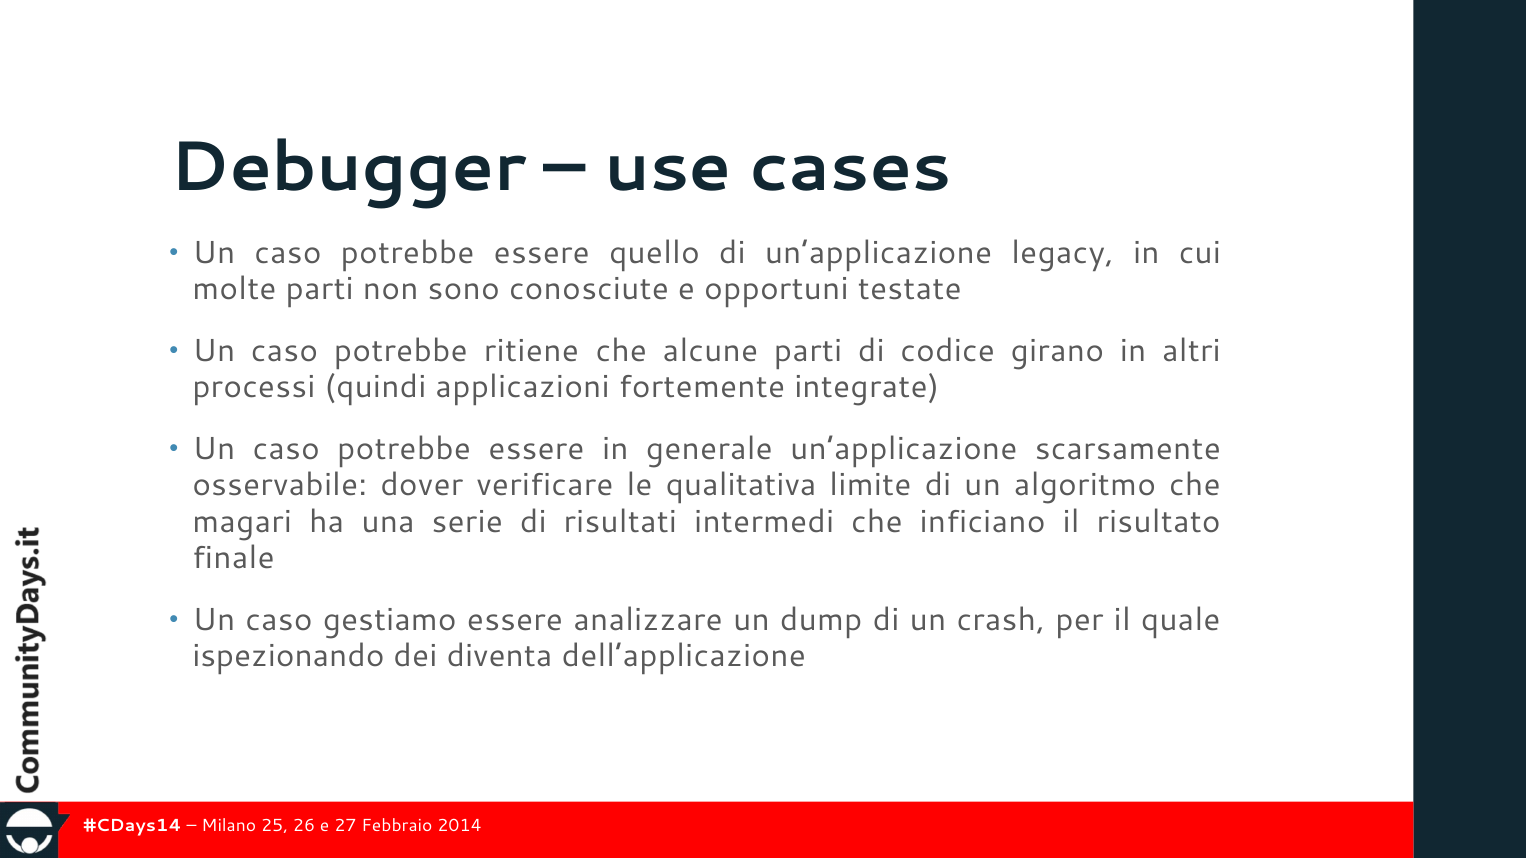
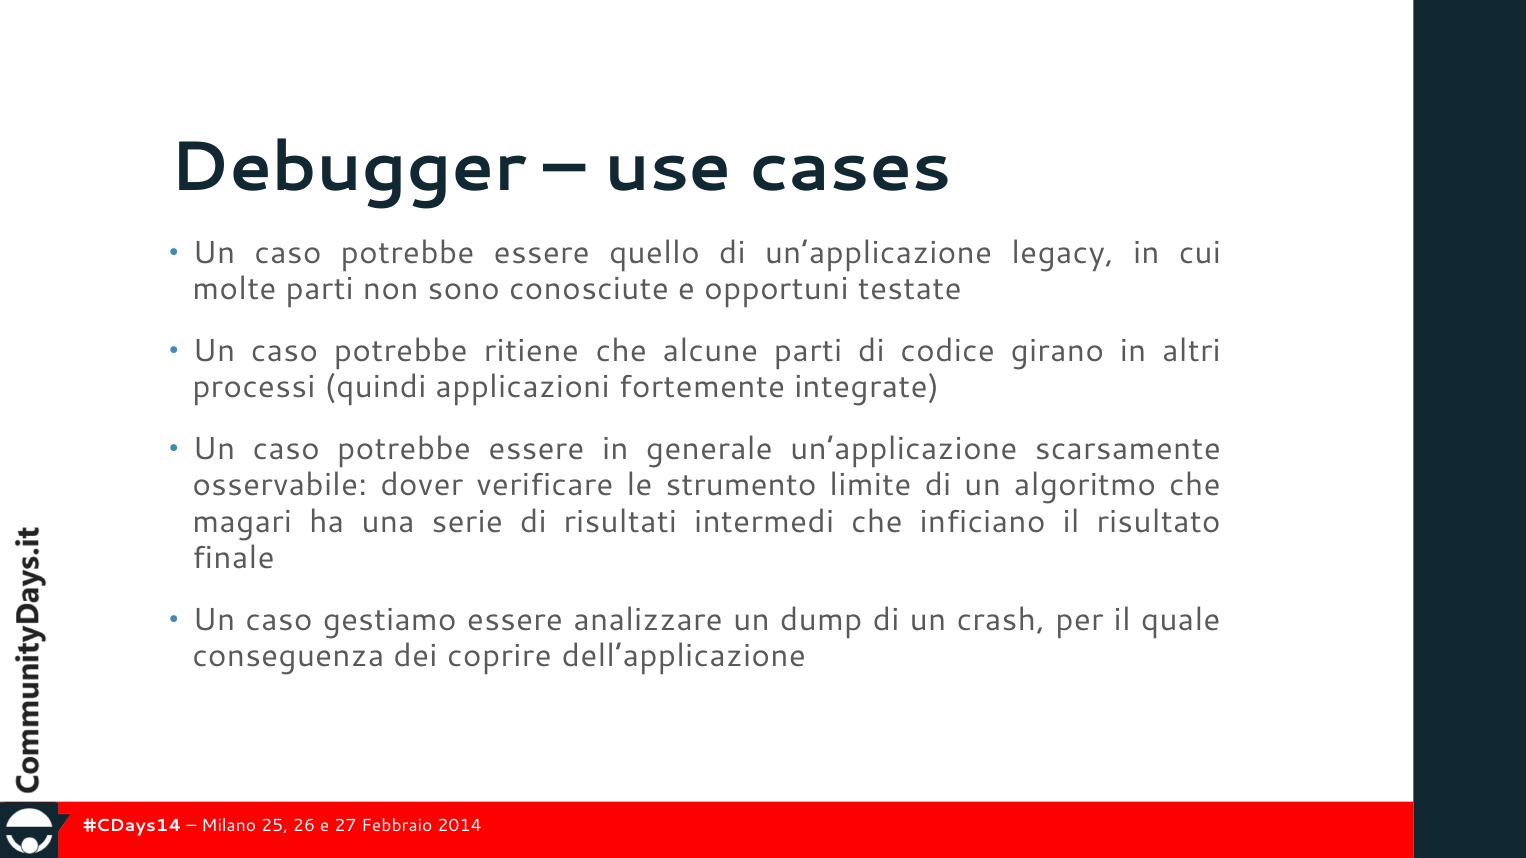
qualitativa: qualitativa -> strumento
ispezionando: ispezionando -> conseguenza
diventa: diventa -> coprire
